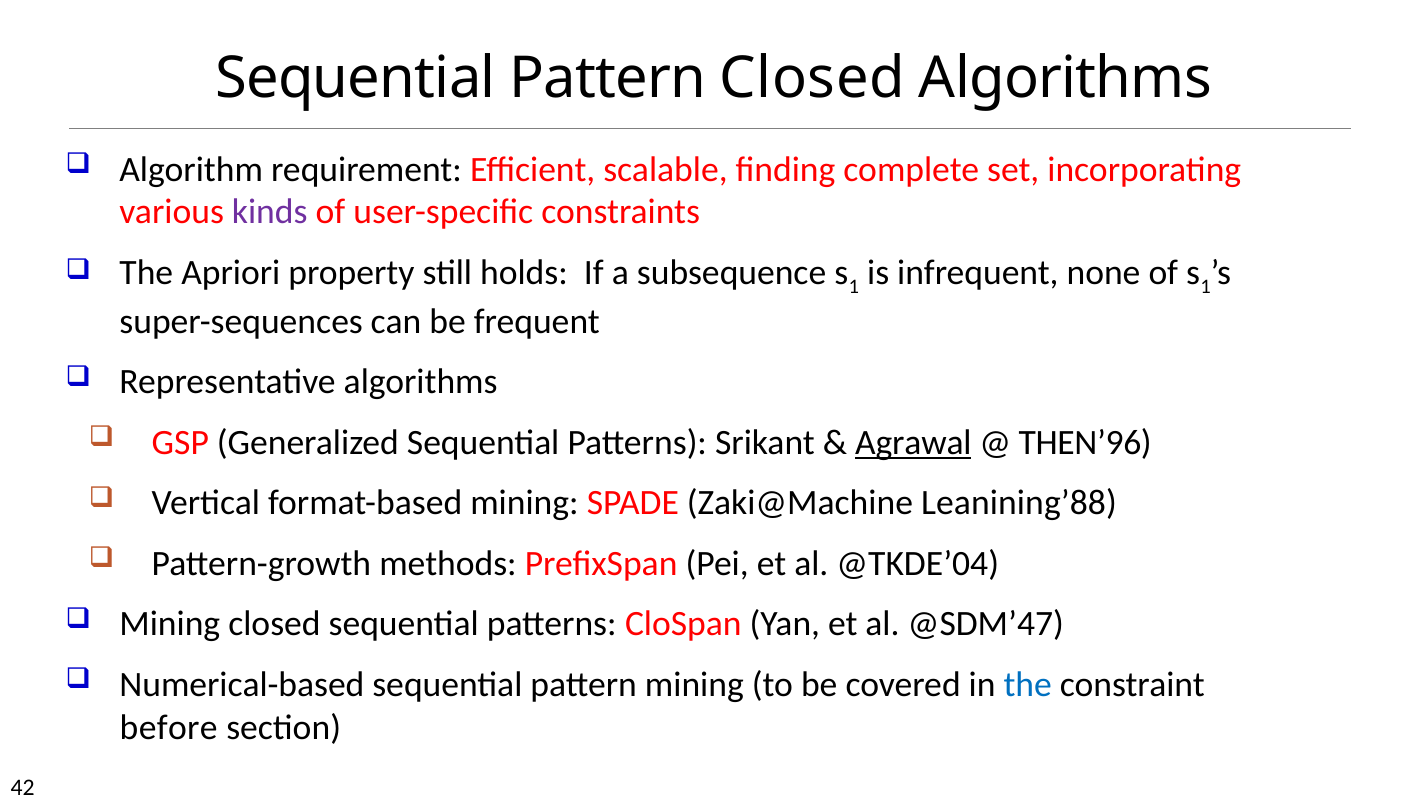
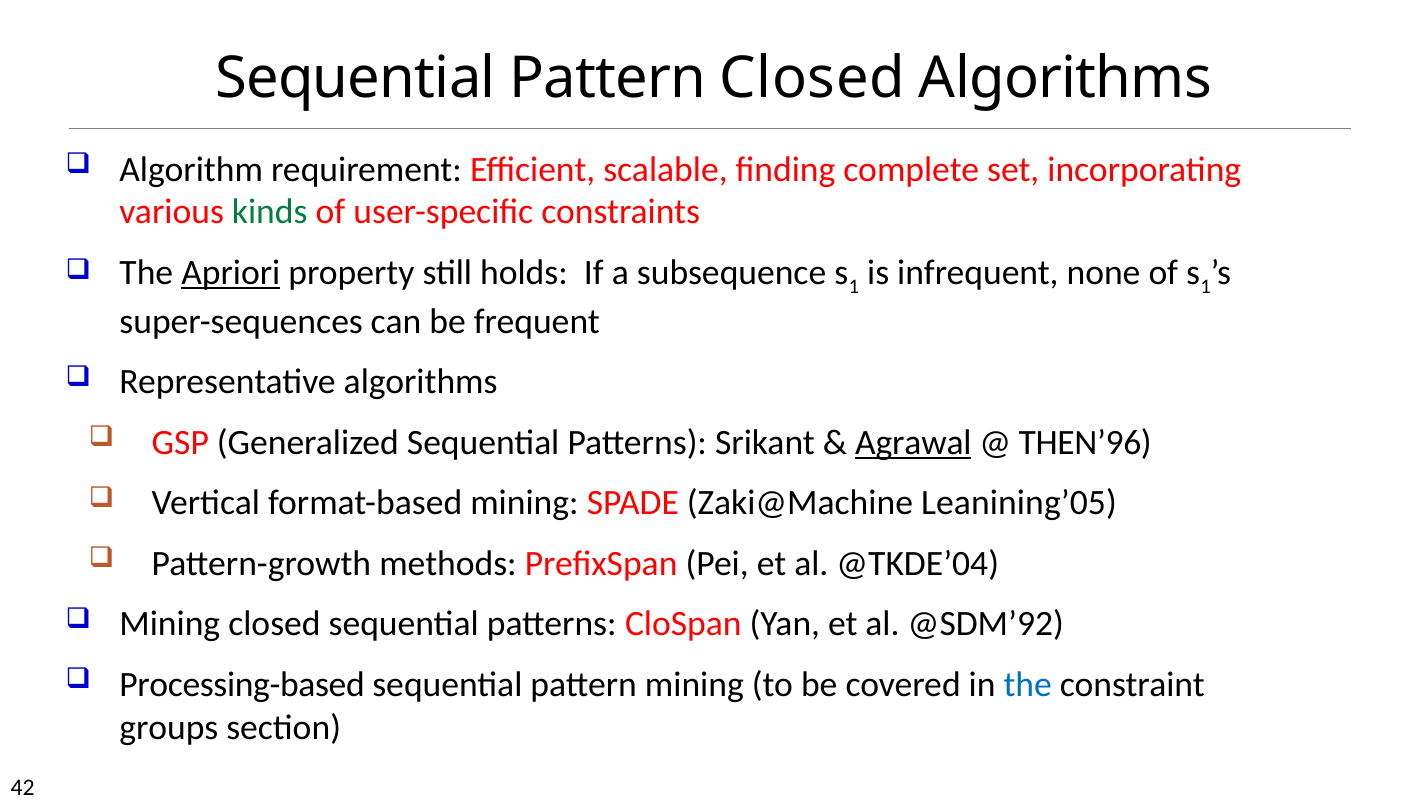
kinds colour: purple -> green
Apriori underline: none -> present
Leanining’88: Leanining’88 -> Leanining’05
@SDM’47: @SDM’47 -> @SDM’92
Numerical-based: Numerical-based -> Processing-based
before: before -> groups
